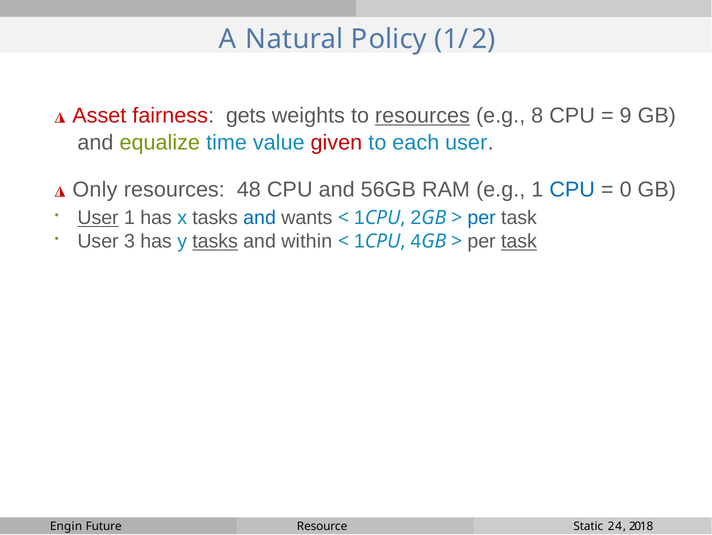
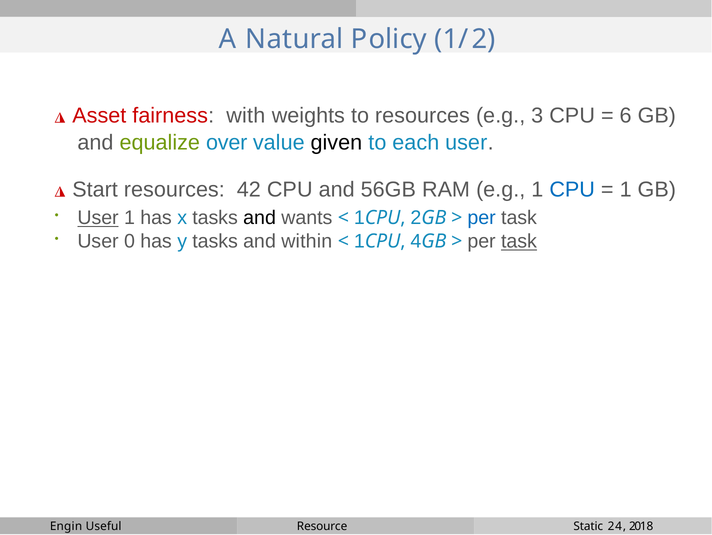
gets: gets -> with
resources at (422, 116) underline: present -> none
8: 8 -> 3
9: 9 -> 6
time: time -> over
given colour: red -> black
Only: Only -> Start
48: 48 -> 42
0 at (626, 189): 0 -> 1
and at (260, 218) colour: blue -> black
3: 3 -> 0
tasks at (215, 241) underline: present -> none
Future: Future -> Useful
